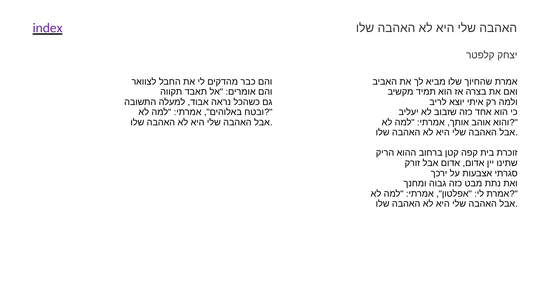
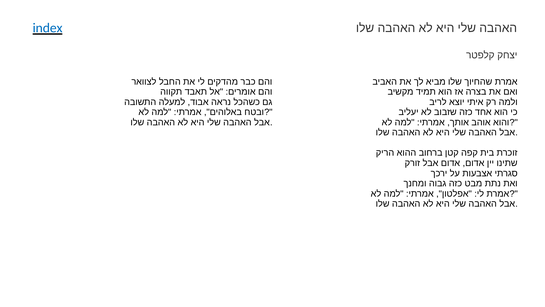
index colour: purple -> blue
